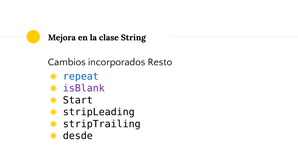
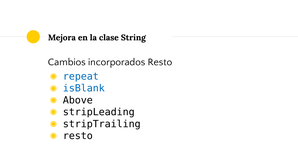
isBlank colour: purple -> blue
Start: Start -> Above
desde at (78, 136): desde -> resto
